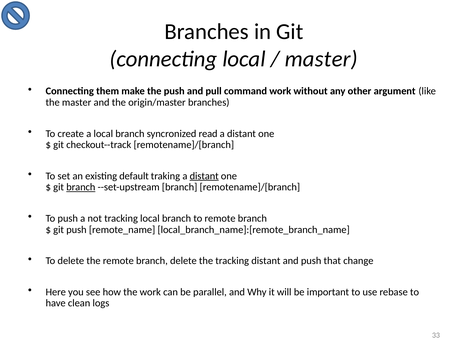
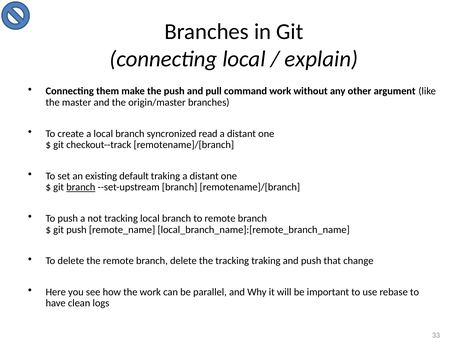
master at (321, 59): master -> explain
distant at (204, 176) underline: present -> none
tracking distant: distant -> traking
